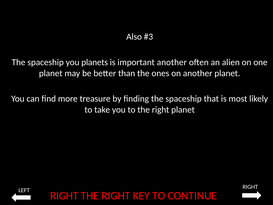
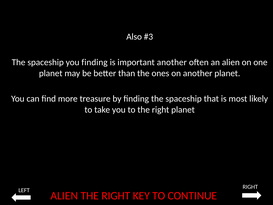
you planets: planets -> finding
RIGHT at (64, 195): RIGHT -> ALIEN
